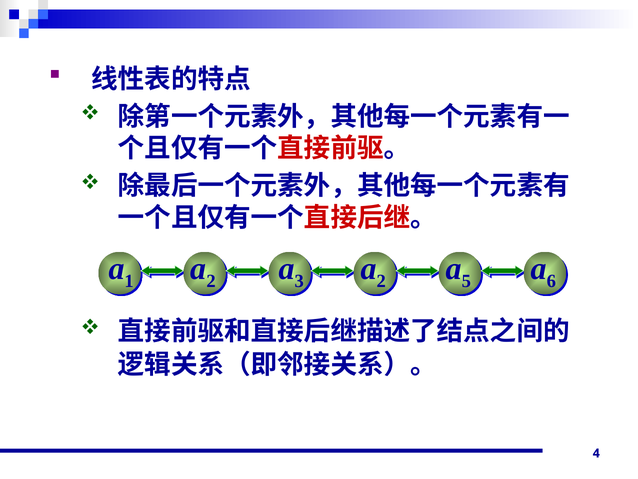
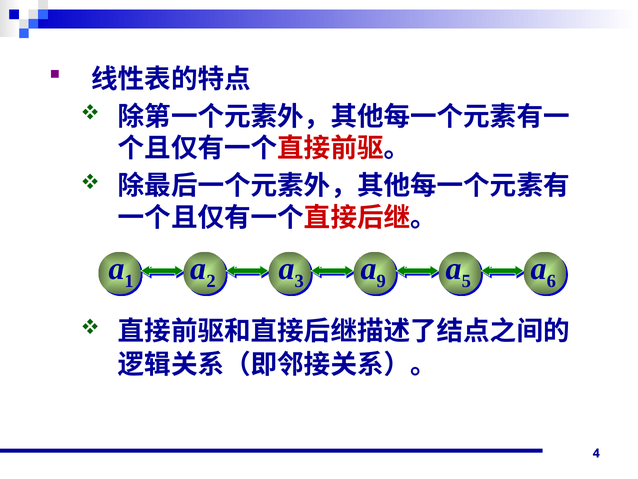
2 at (381, 281): 2 -> 9
